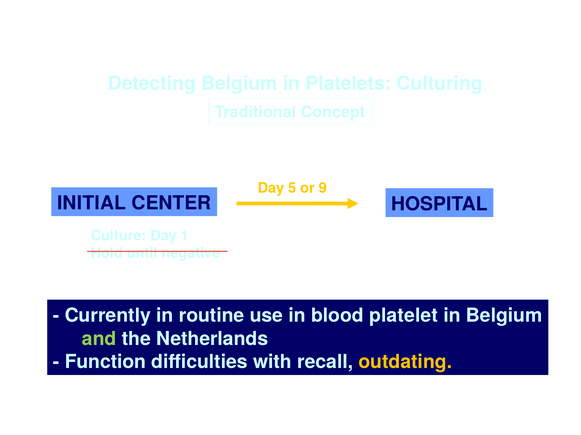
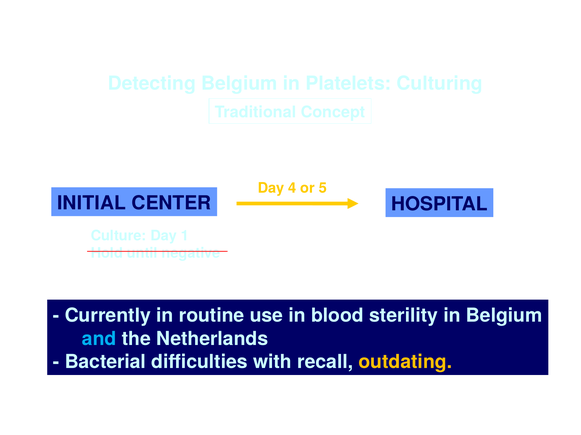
5: 5 -> 4
9: 9 -> 5
platelet: platelet -> sterility
and colour: light green -> light blue
Function: Function -> Bacterial
